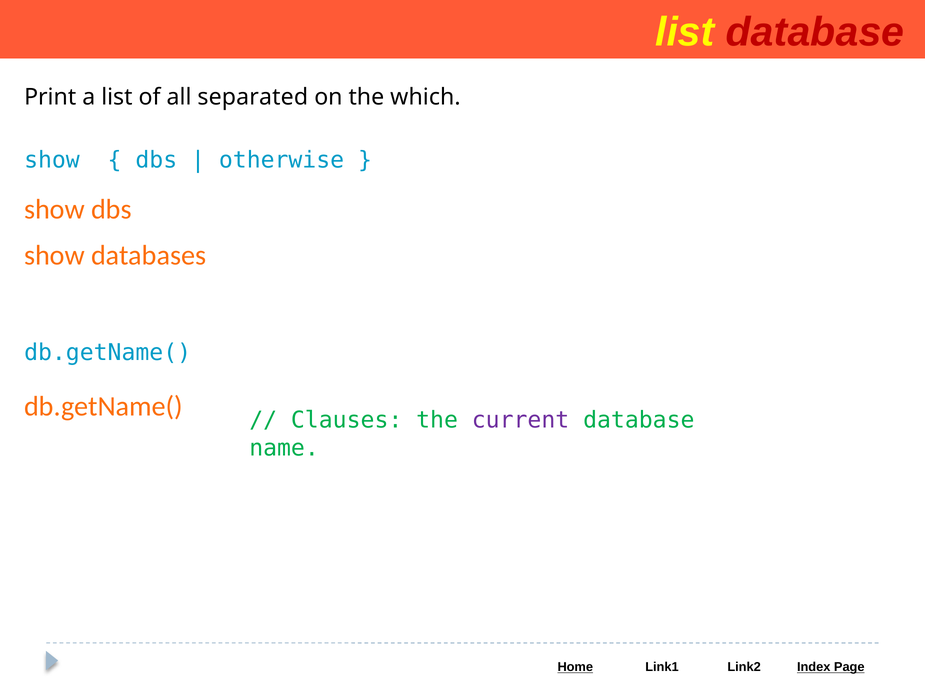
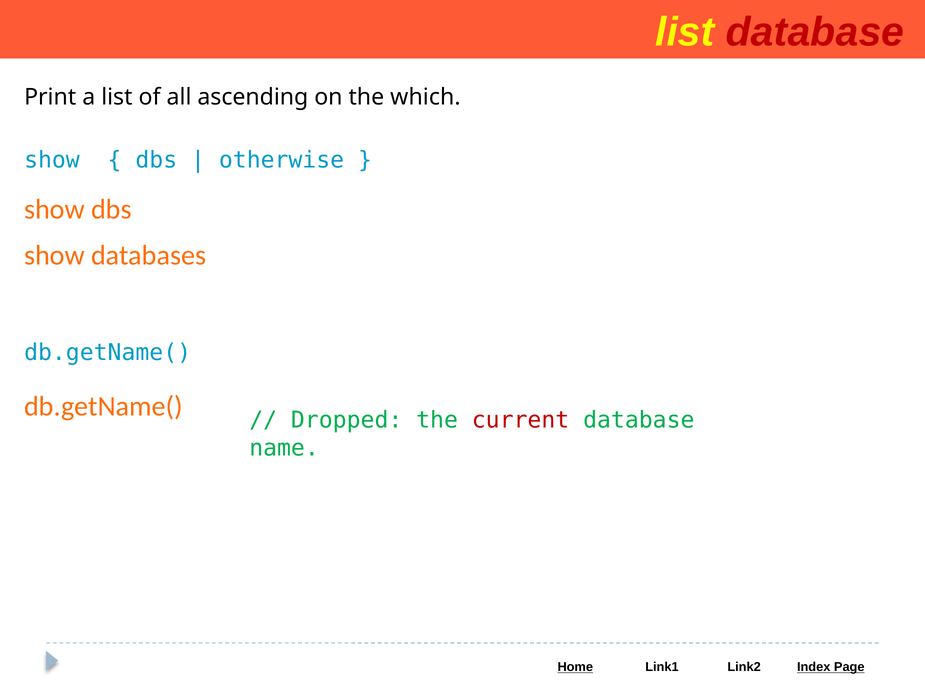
separated: separated -> ascending
Clauses: Clauses -> Dropped
current colour: purple -> red
